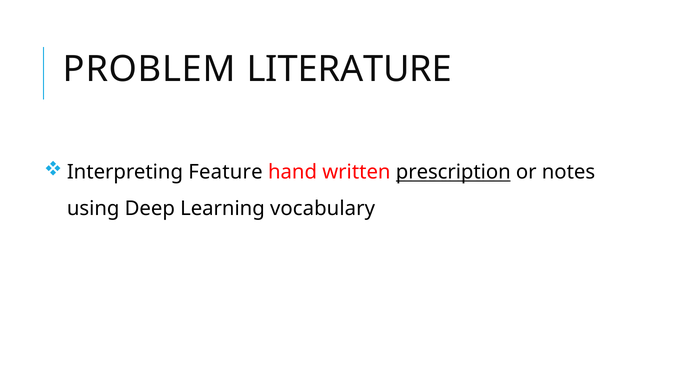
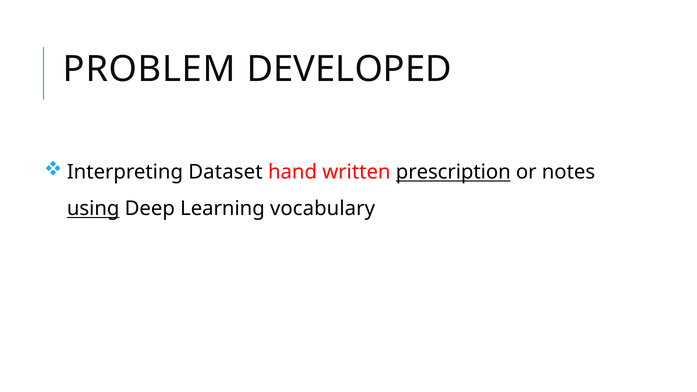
LITERATURE: LITERATURE -> DEVELOPED
Feature: Feature -> Dataset
using underline: none -> present
